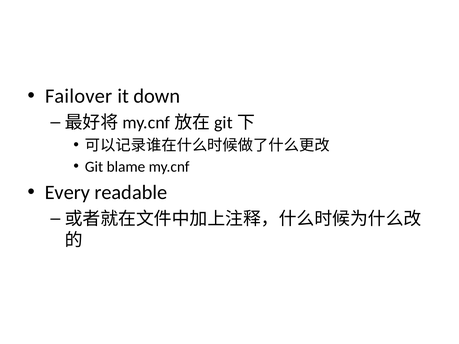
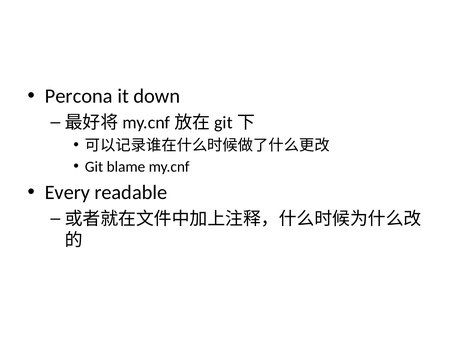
Failover: Failover -> Percona
